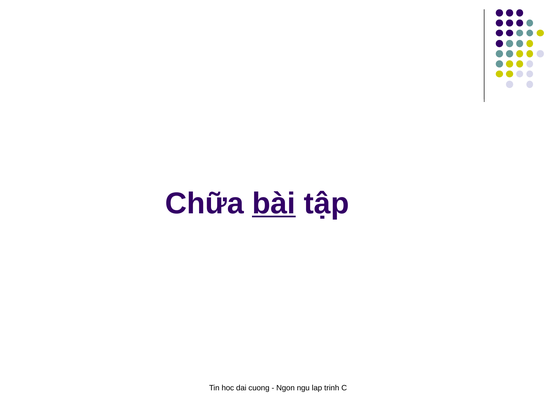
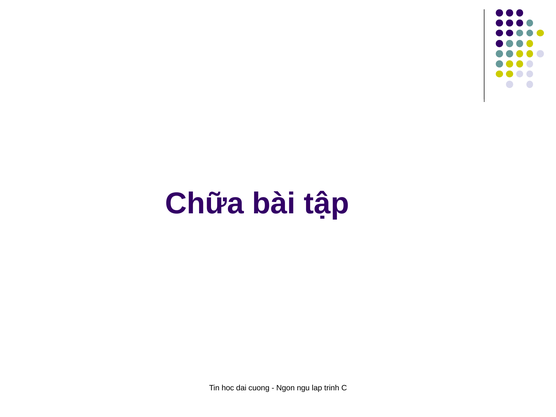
bài underline: present -> none
